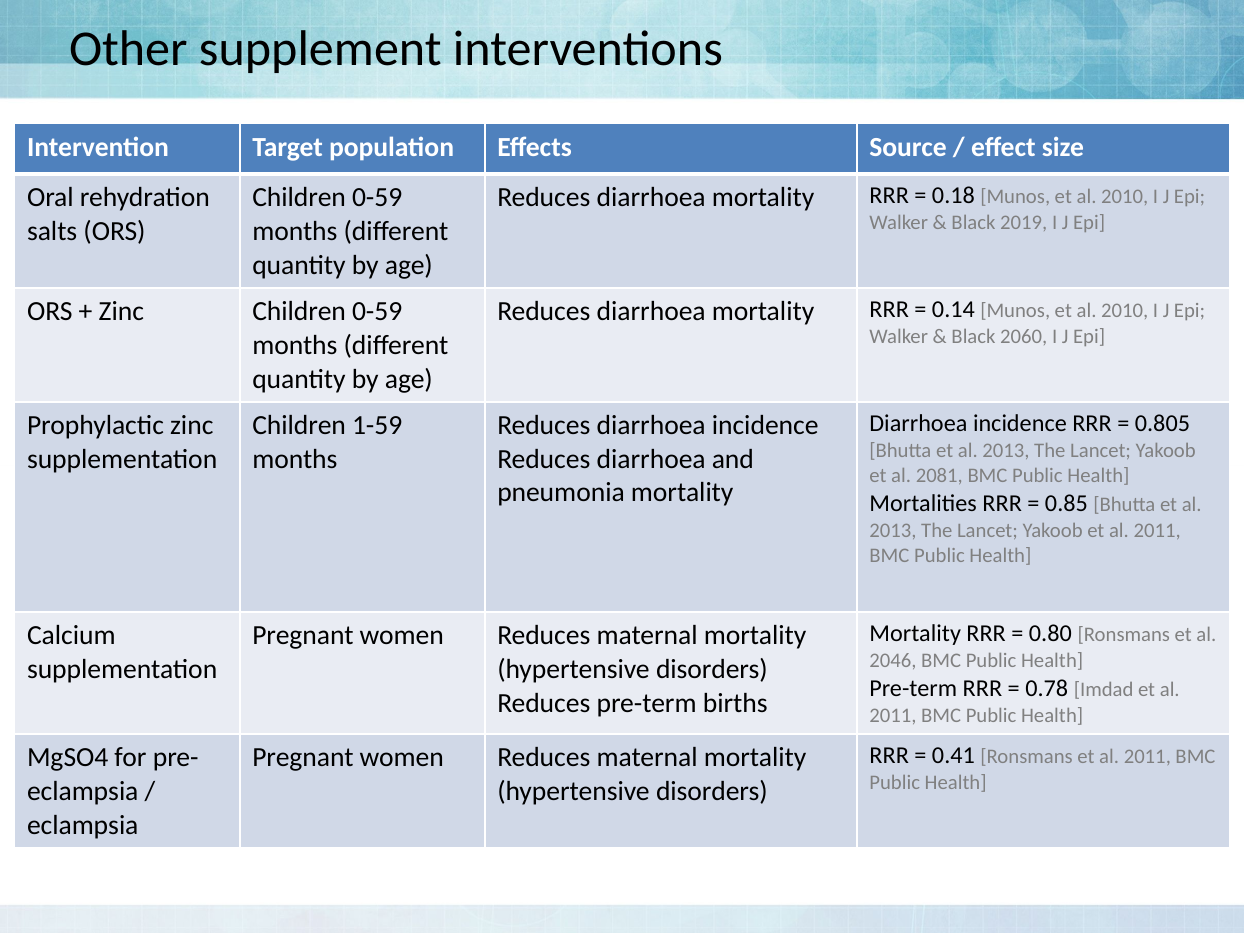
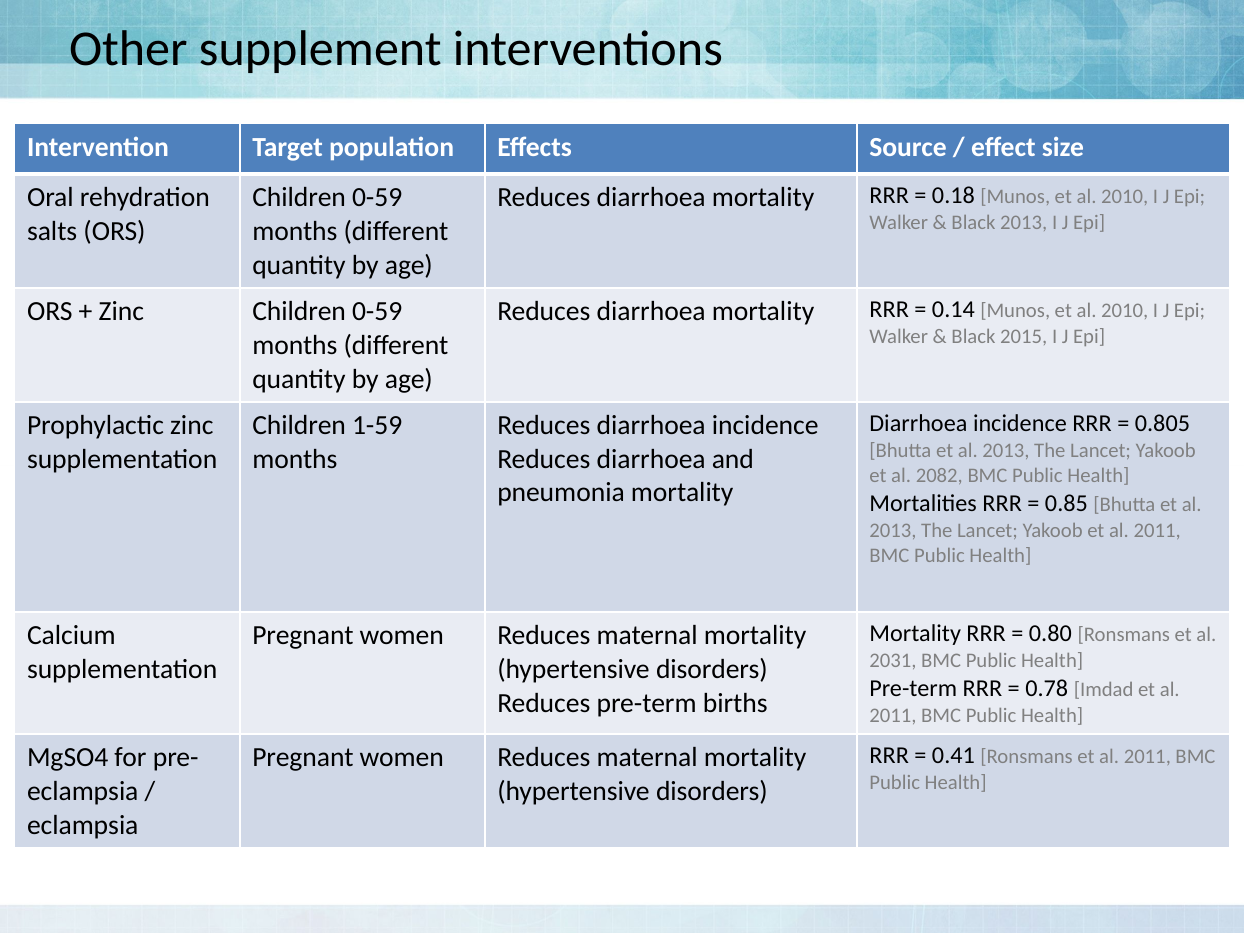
Black 2019: 2019 -> 2013
2060: 2060 -> 2015
2081: 2081 -> 2082
2046: 2046 -> 2031
